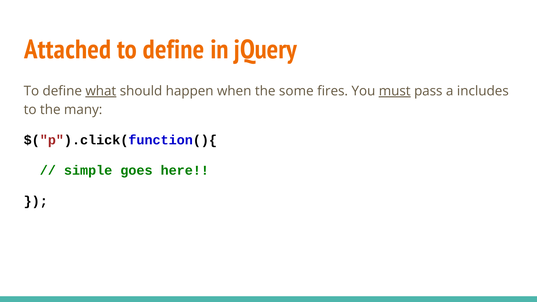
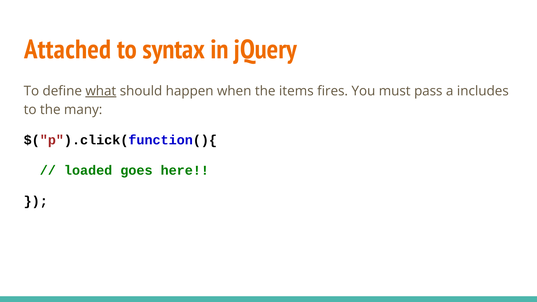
define at (174, 49): define -> syntax
some: some -> items
must underline: present -> none
simple: simple -> loaded
